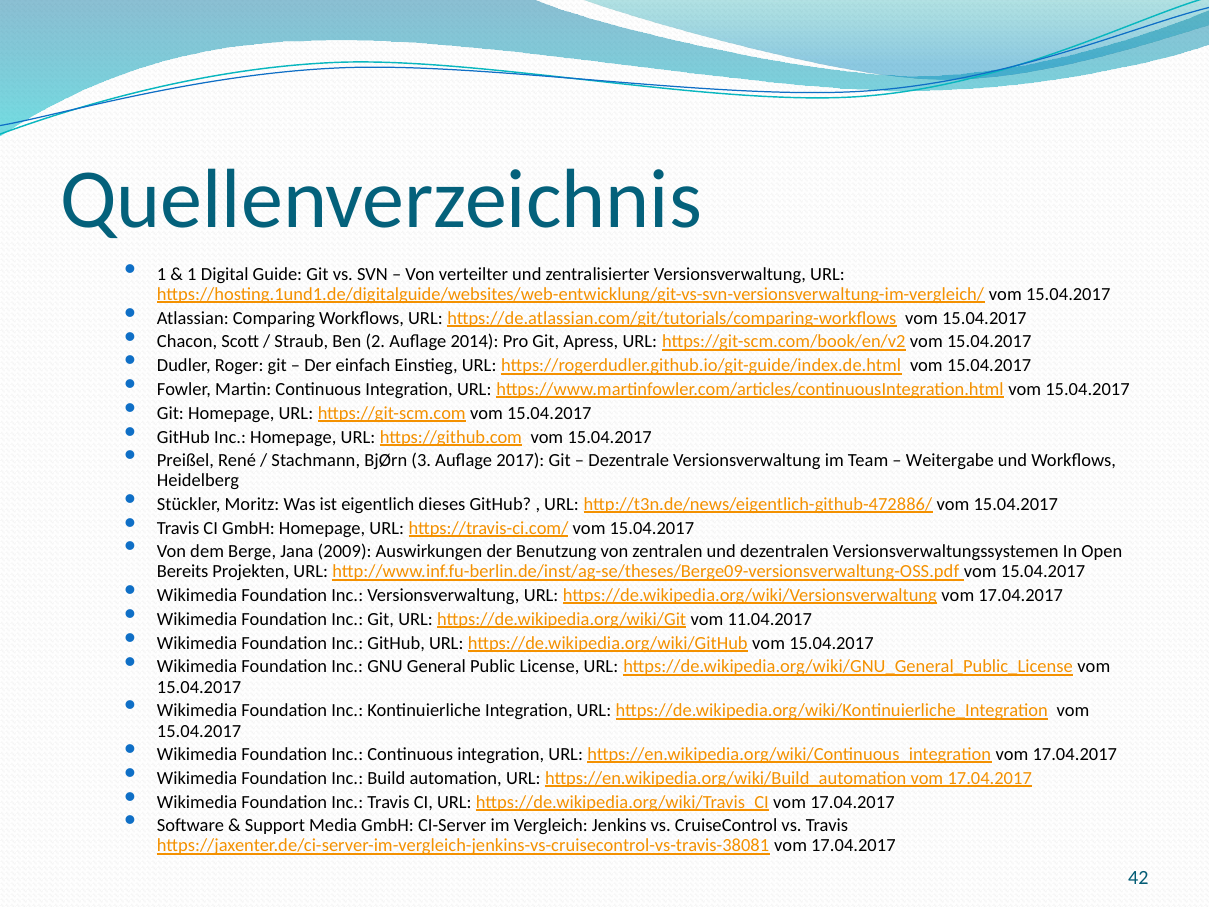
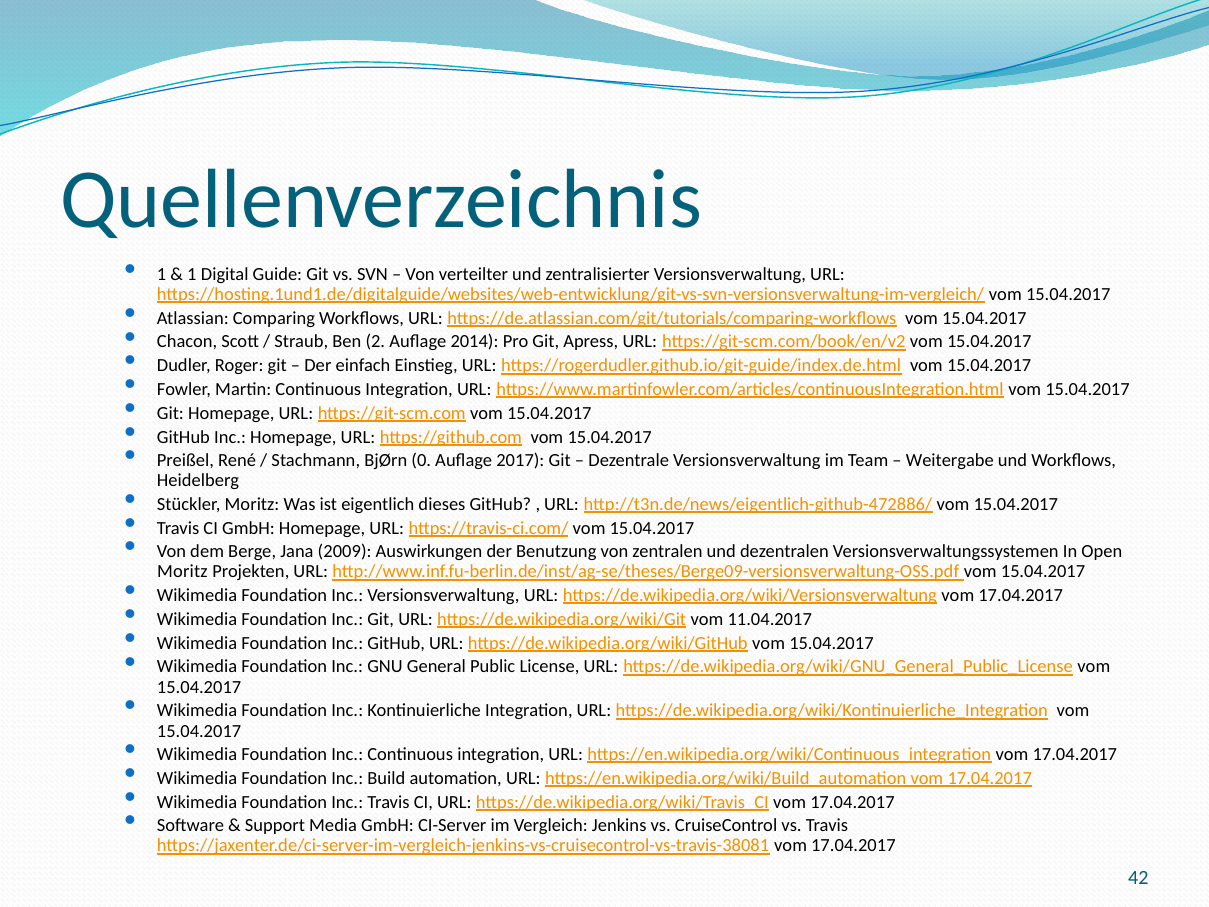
3: 3 -> 0
Bereits at (183, 572): Bereits -> Moritz
